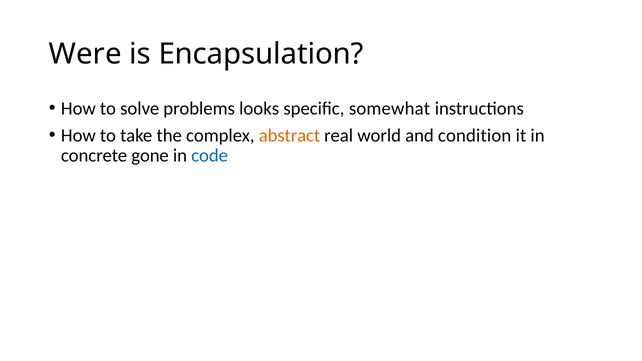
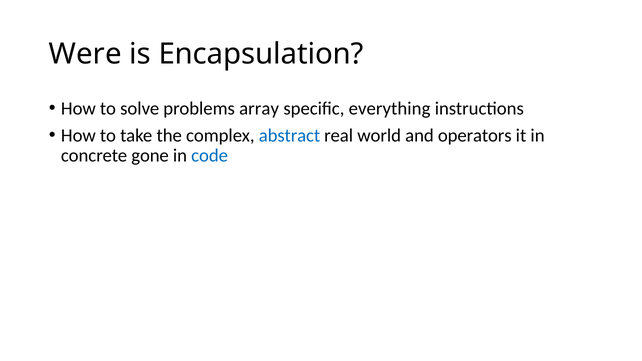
looks: looks -> array
somewhat: somewhat -> everything
abstract colour: orange -> blue
condition: condition -> operators
